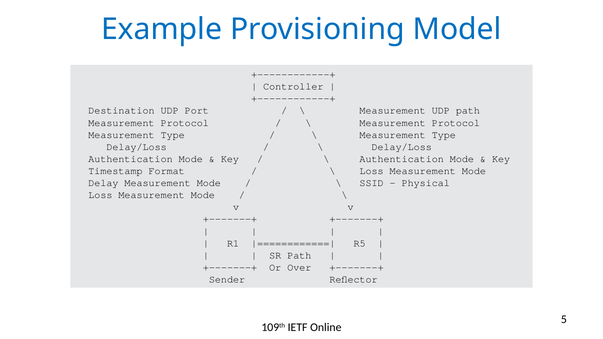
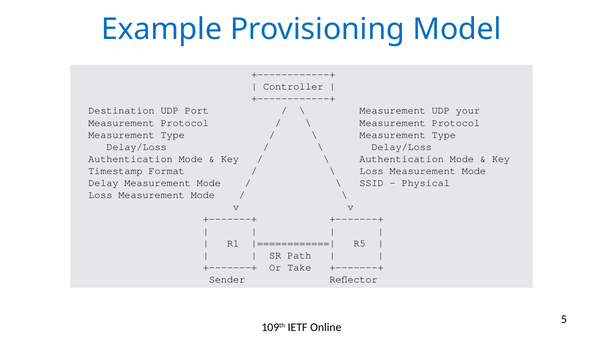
UDP path: path -> your
Over: Over -> Take
